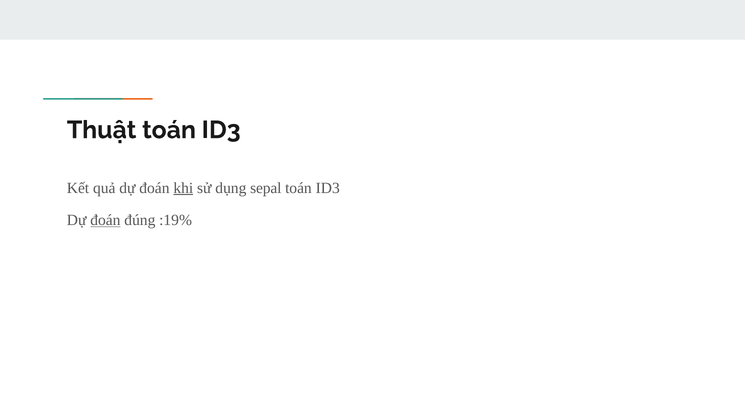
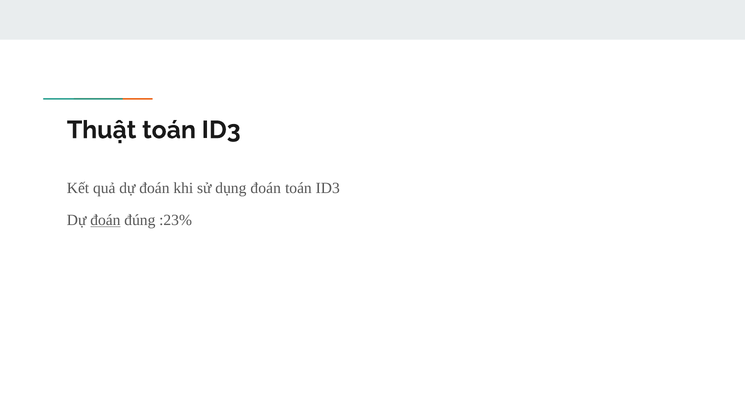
khi underline: present -> none
dụng sepal: sepal -> đoán
:19%: :19% -> :23%
